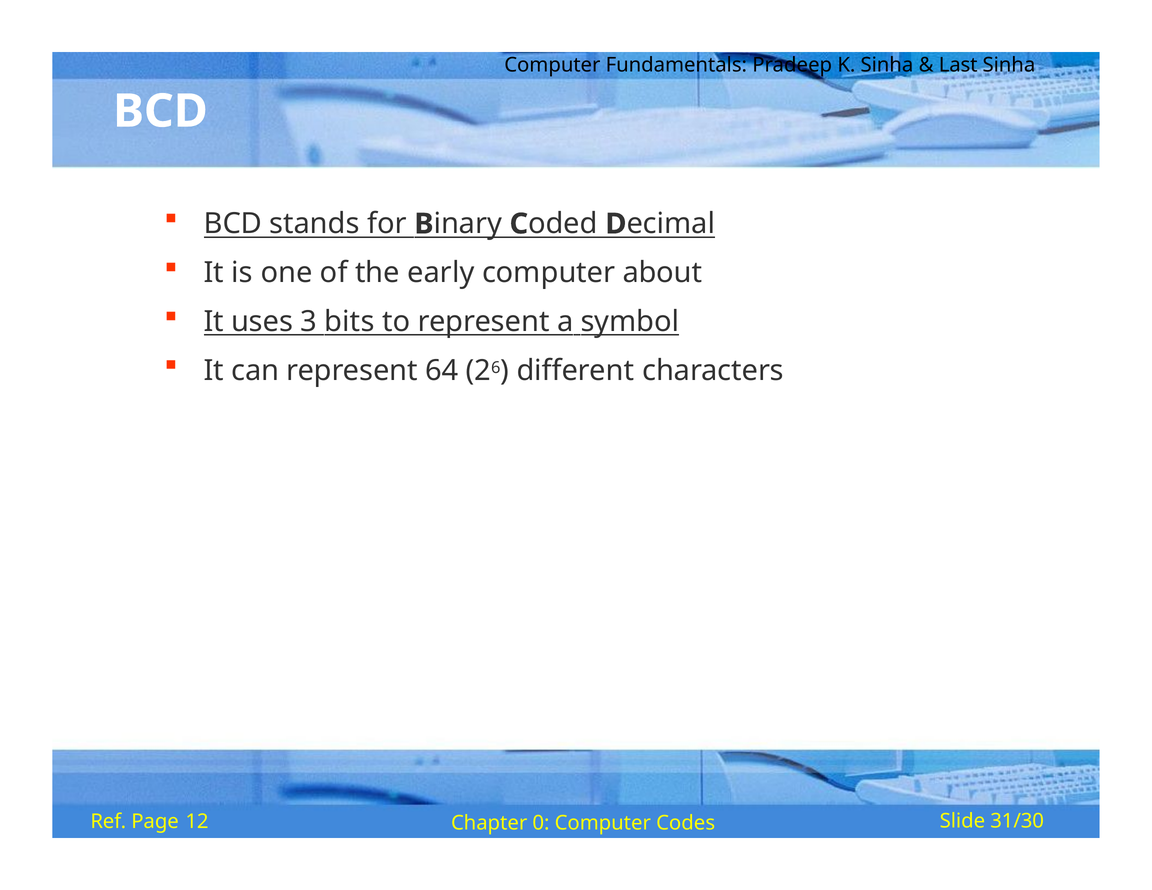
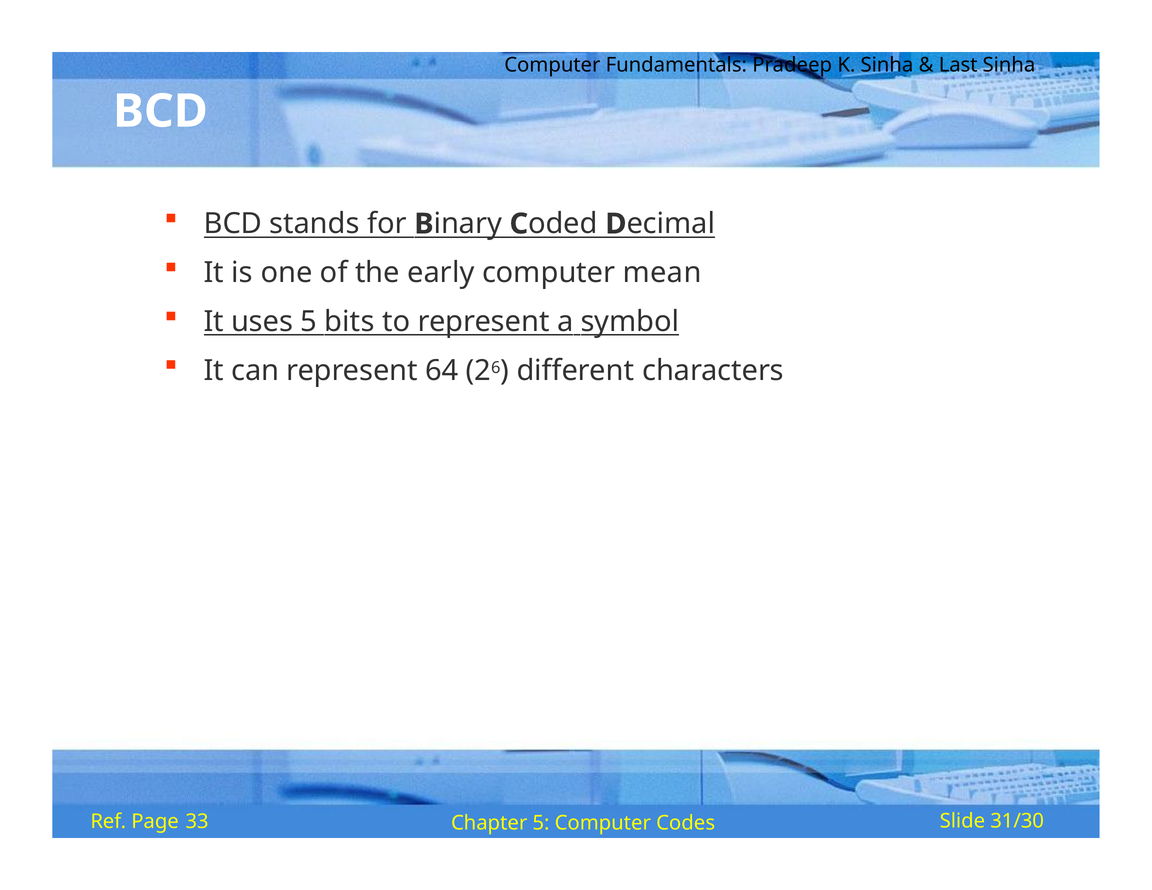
about: about -> mean
uses 3: 3 -> 5
12: 12 -> 33
Chapter 0: 0 -> 5
